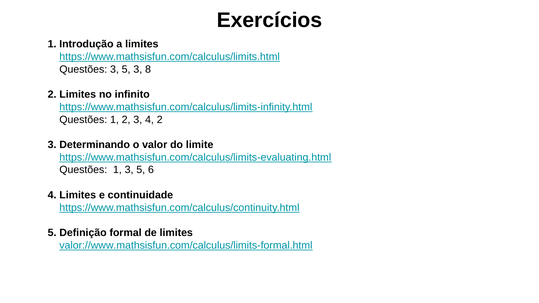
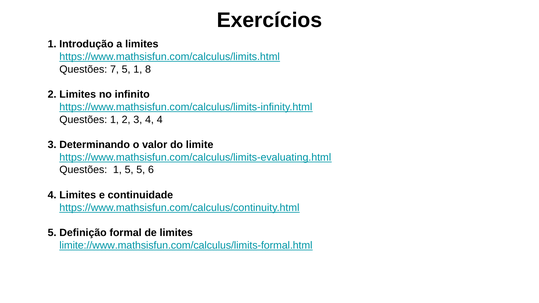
Questões 3: 3 -> 7
5 3: 3 -> 1
4 2: 2 -> 4
1 3: 3 -> 5
valor://www.mathsisfun.com/calculus/limits-formal.html: valor://www.mathsisfun.com/calculus/limits-formal.html -> limite://www.mathsisfun.com/calculus/limits-formal.html
